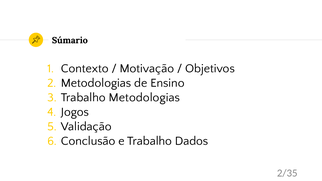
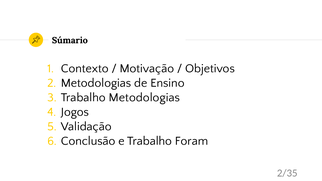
Dados: Dados -> Foram
